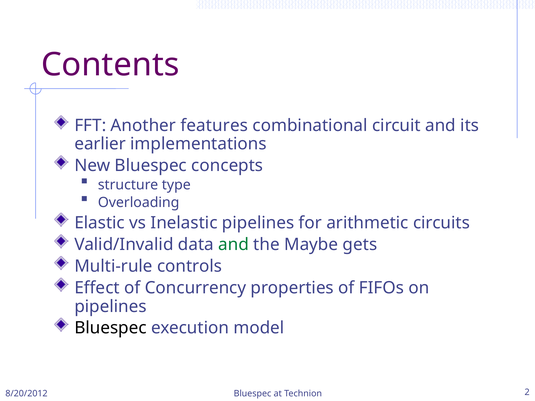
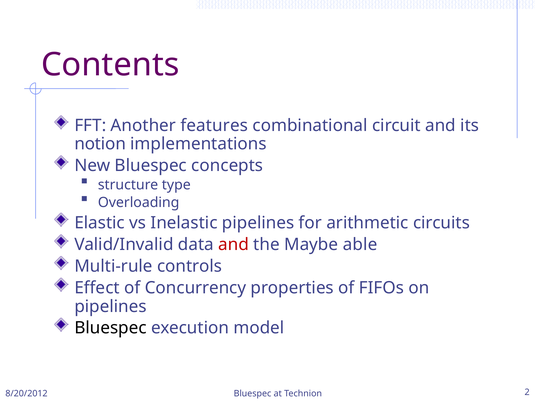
earlier: earlier -> notion
and at (234, 245) colour: green -> red
gets: gets -> able
